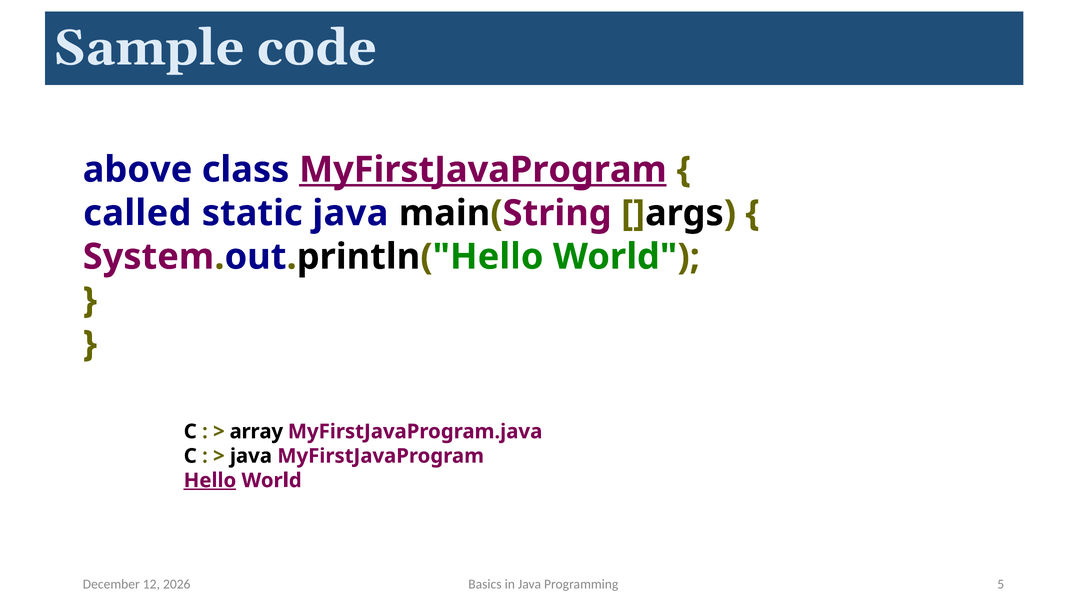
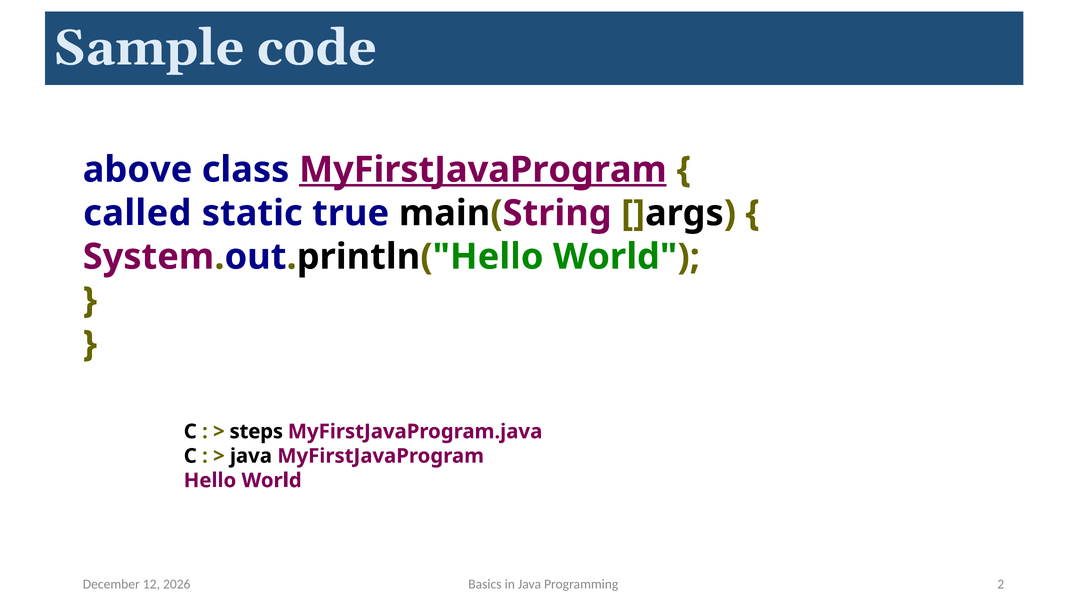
static java: java -> true
array: array -> steps
Hello underline: present -> none
5: 5 -> 2
